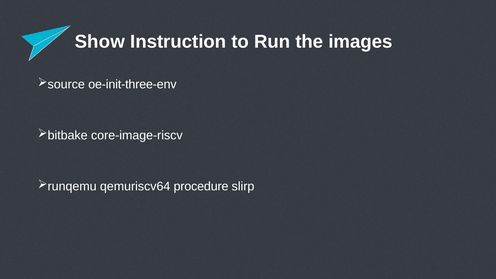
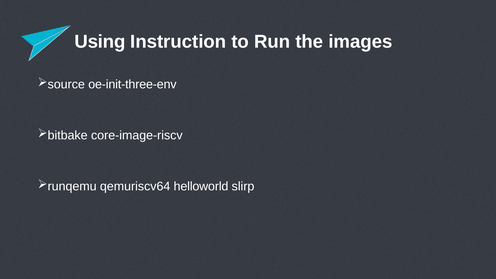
Show: Show -> Using
procedure: procedure -> helloworld
